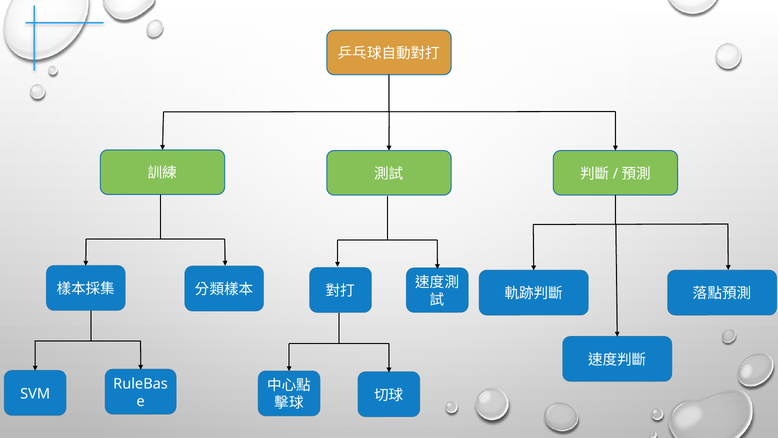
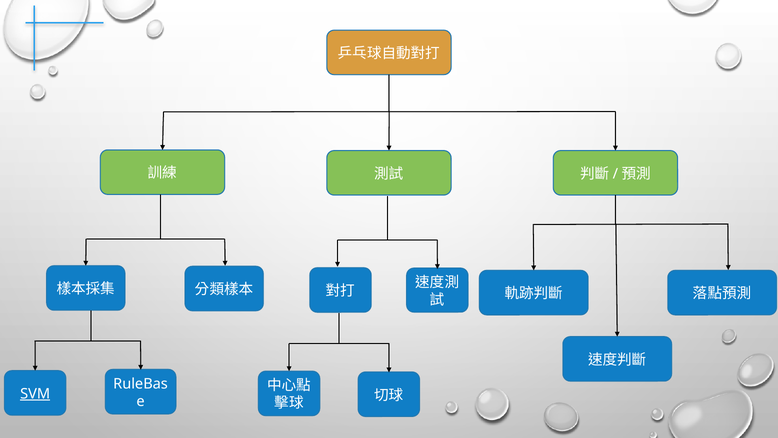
SVM underline: none -> present
